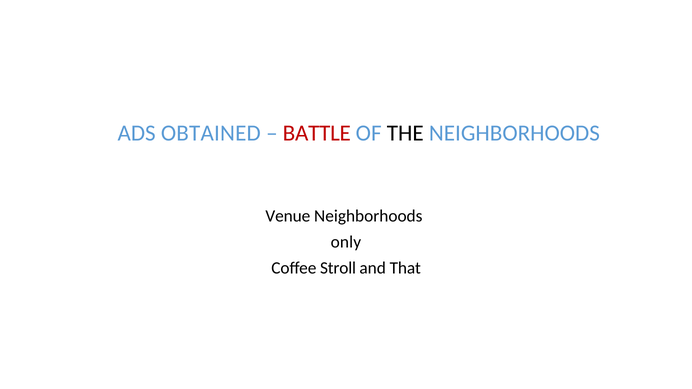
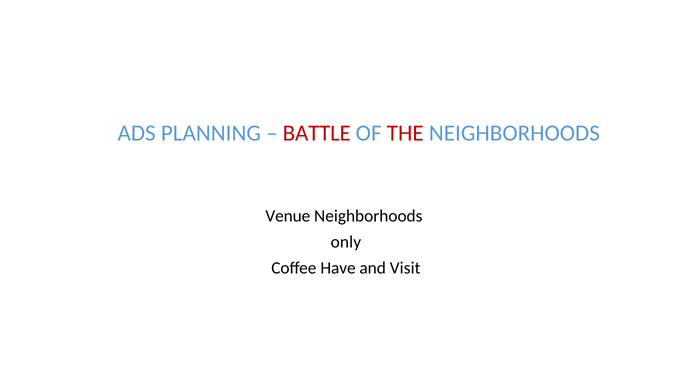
OBTAINED: OBTAINED -> PLANNING
THE colour: black -> red
Stroll: Stroll -> Have
That: That -> Visit
